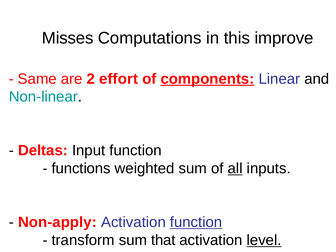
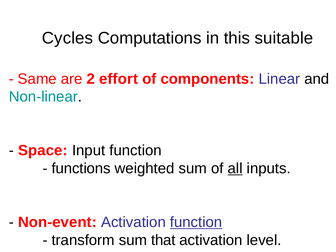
Misses: Misses -> Cycles
improve: improve -> suitable
components underline: present -> none
Deltas: Deltas -> Space
Non-apply: Non-apply -> Non-event
level underline: present -> none
